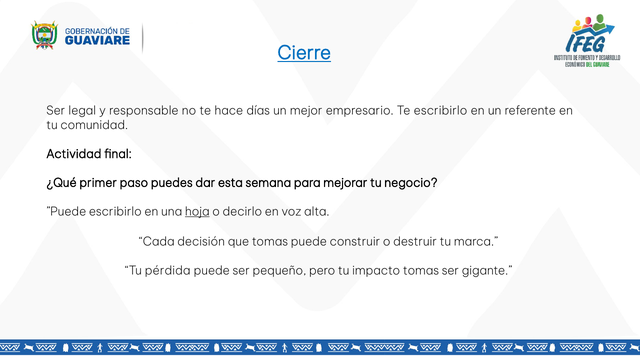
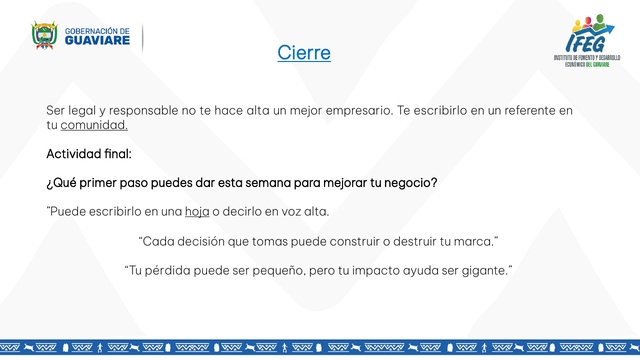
hace días: días -> alta
comunidad underline: none -> present
impacto tomas: tomas -> ayuda
